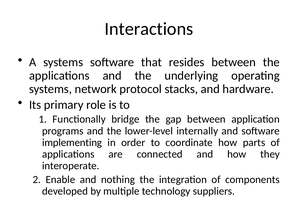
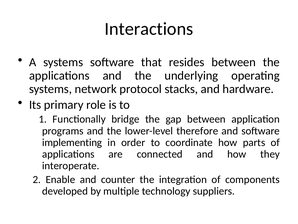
internally: internally -> therefore
nothing: nothing -> counter
